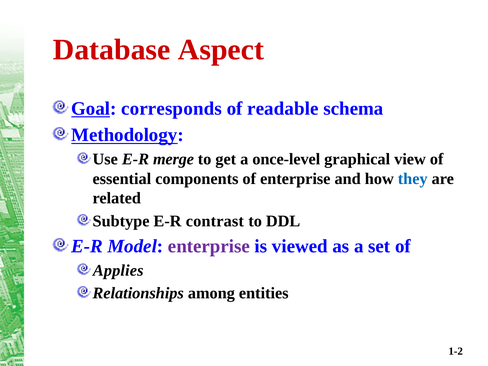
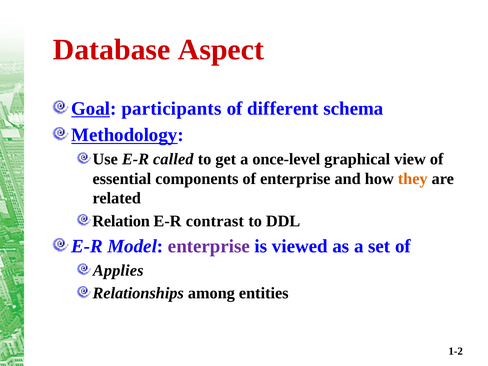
corresponds: corresponds -> participants
readable: readable -> different
merge: merge -> called
they colour: blue -> orange
Subtype: Subtype -> Relation
